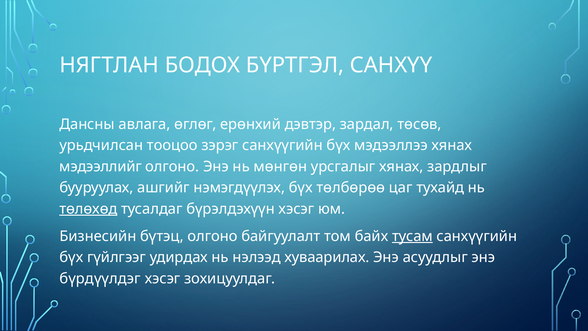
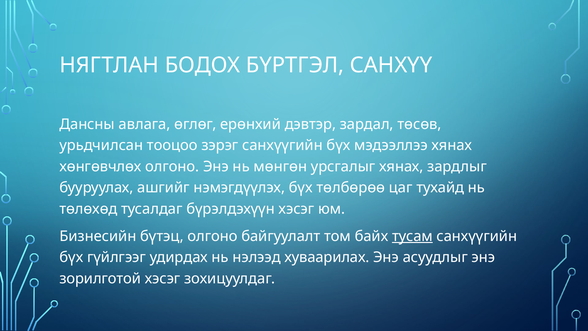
мэдээллийг: мэдээллийг -> хөнгөвчлөх
төлөхөд underline: present -> none
бүрдүүлдэг: бүрдүүлдэг -> зорилготой
